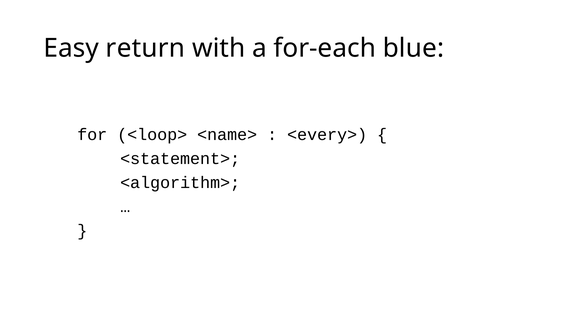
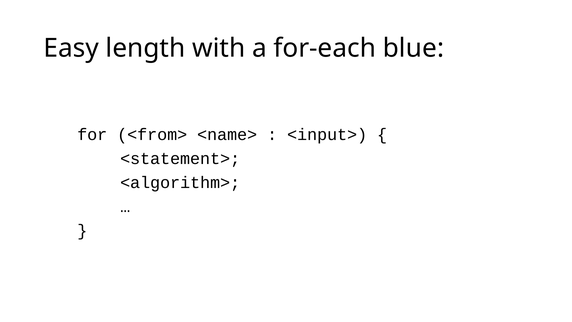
return: return -> length
<loop>: <loop> -> <from>
<every>: <every> -> <input>
